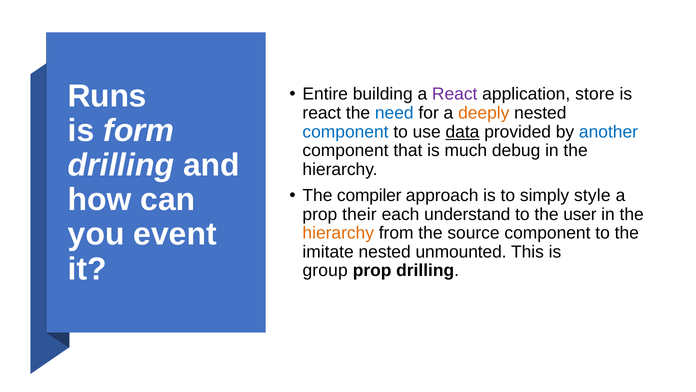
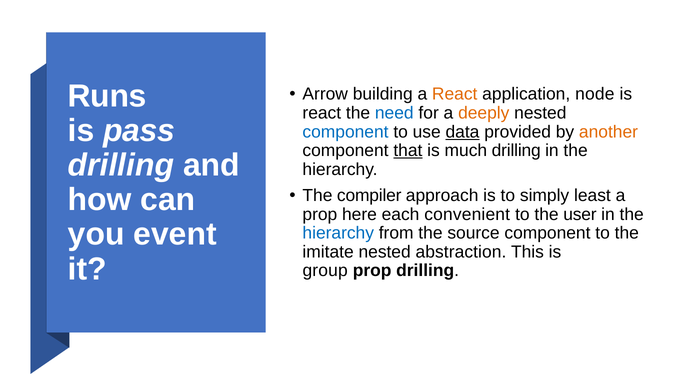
Entire: Entire -> Arrow
React at (455, 94) colour: purple -> orange
store: store -> node
form: form -> pass
another colour: blue -> orange
that underline: none -> present
much debug: debug -> drilling
style: style -> least
their: their -> here
understand: understand -> convenient
hierarchy at (338, 233) colour: orange -> blue
unmounted: unmounted -> abstraction
